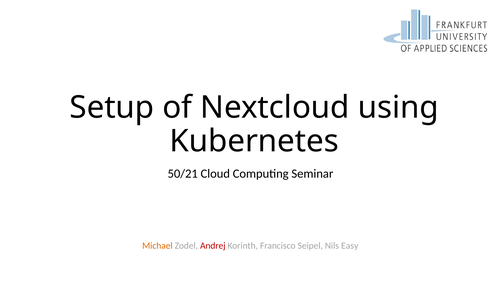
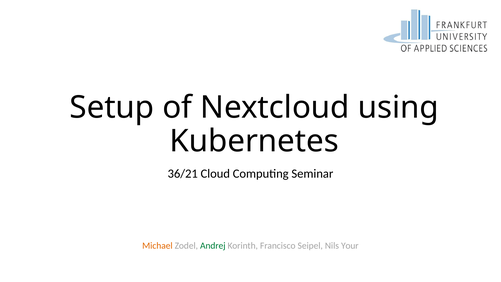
50/21: 50/21 -> 36/21
Andrej colour: red -> green
Easy: Easy -> Your
